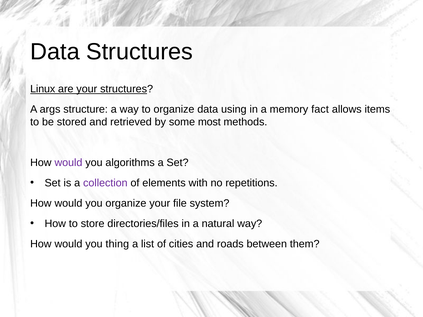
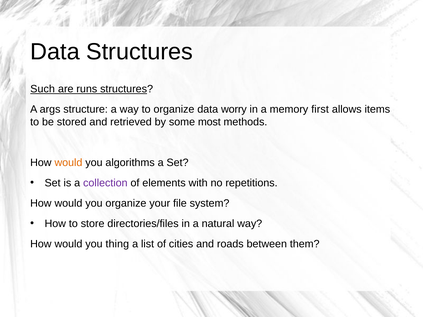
Linux: Linux -> Such
are your: your -> runs
using: using -> worry
fact: fact -> first
would at (68, 163) colour: purple -> orange
